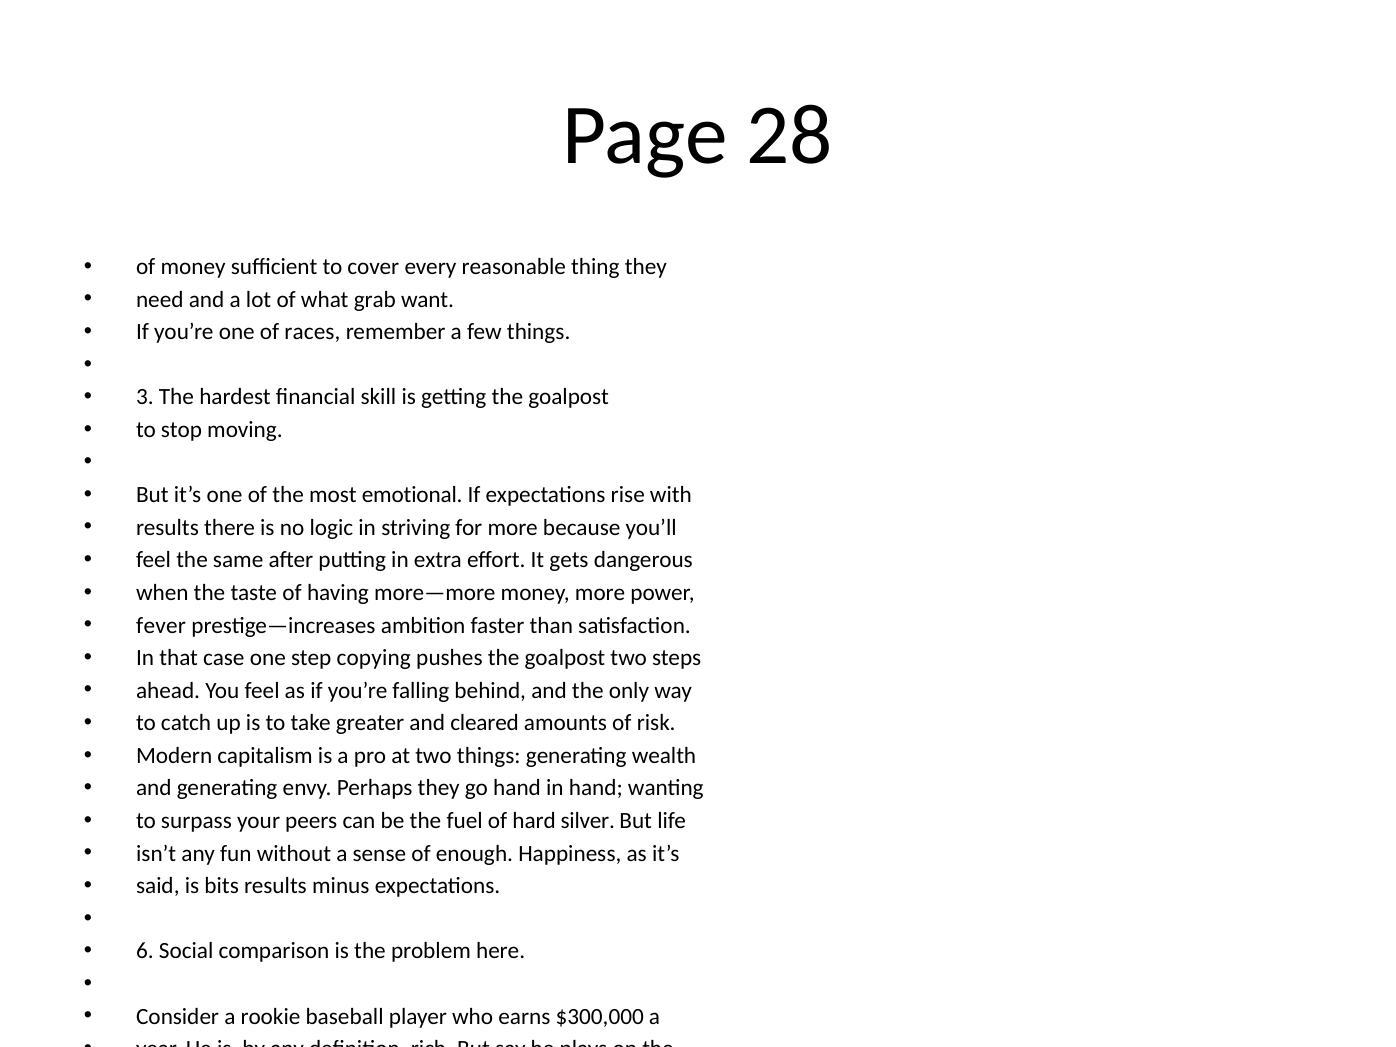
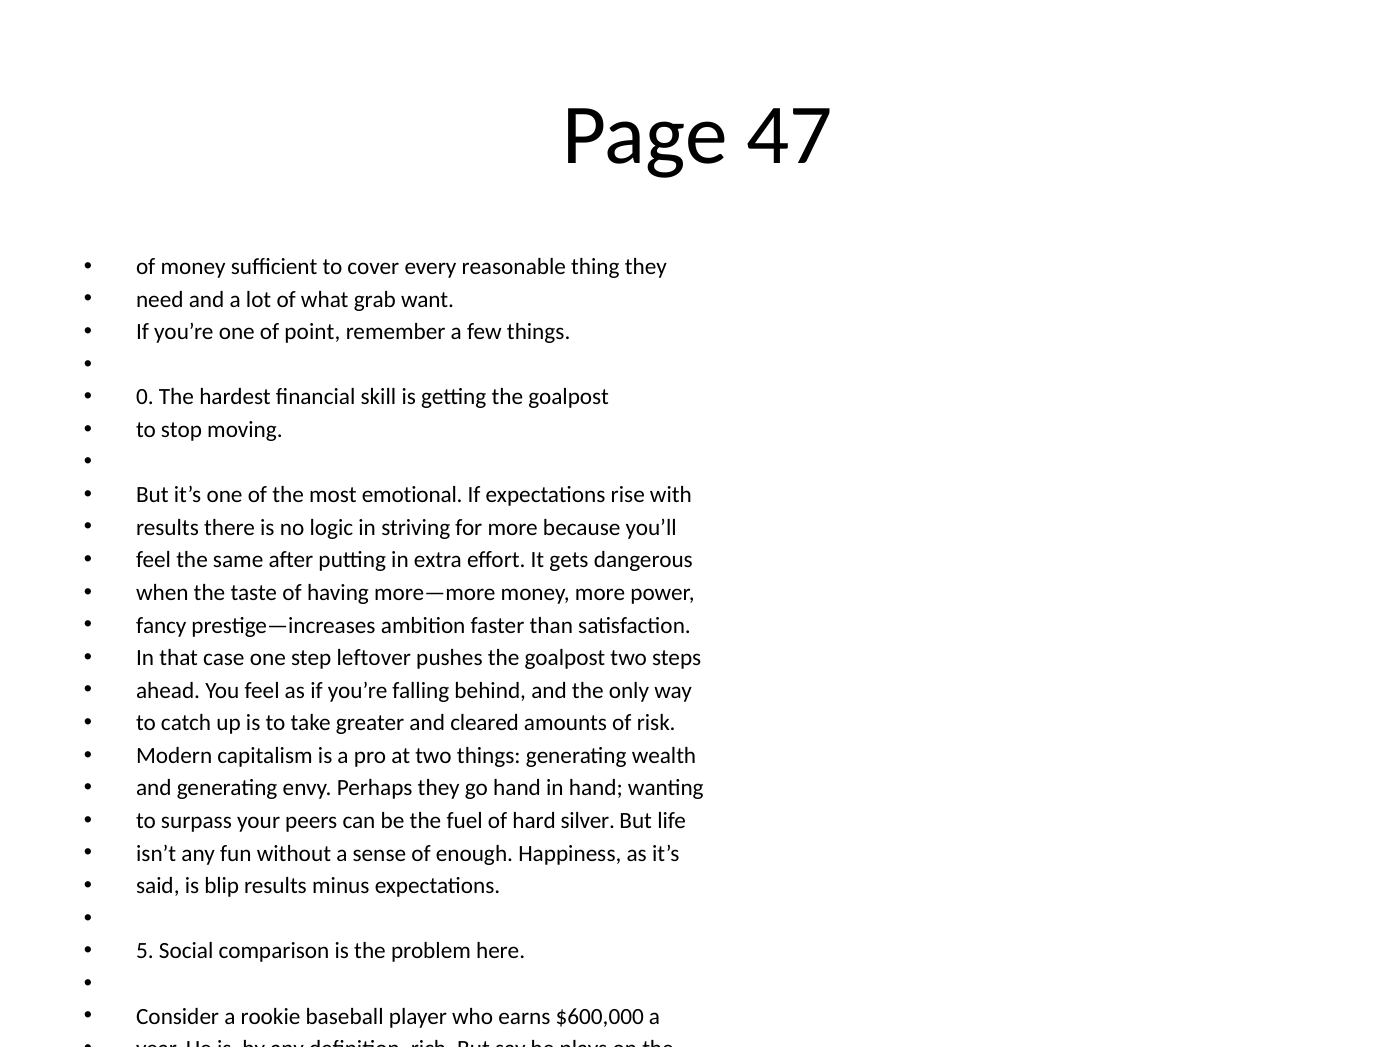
28: 28 -> 47
races: races -> point
3: 3 -> 0
fever: fever -> fancy
copying: copying -> leftover
bits: bits -> blip
6: 6 -> 5
$300,000: $300,000 -> $600,000
